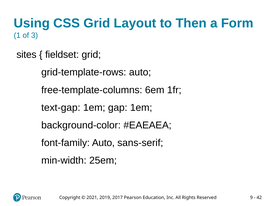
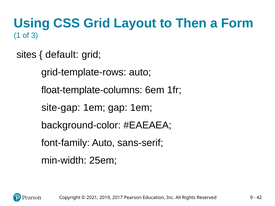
fieldset: fieldset -> default
free-template-columns: free-template-columns -> float-template-columns
text-gap: text-gap -> site-gap
